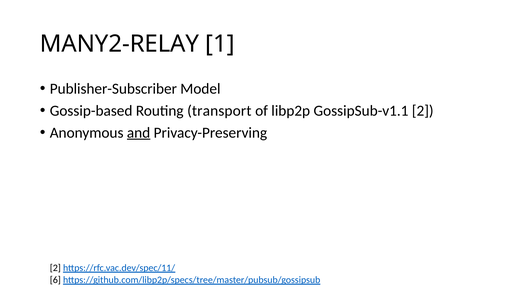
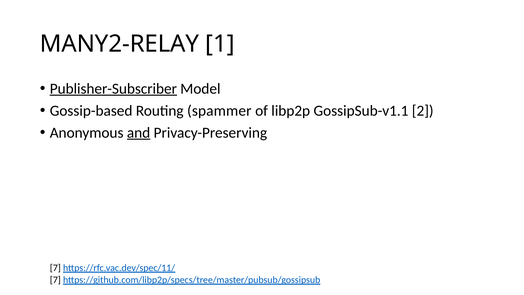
Publisher-Subscriber underline: none -> present
transport: transport -> spammer
2 at (55, 268): 2 -> 7
6 at (55, 280): 6 -> 7
